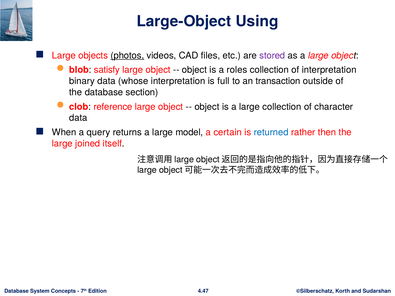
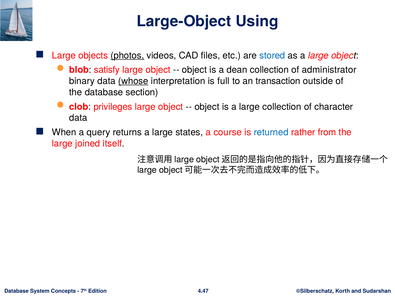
stored colour: purple -> blue
roles: roles -> dean
of interpretation: interpretation -> administrator
whose underline: none -> present
reference: reference -> privileges
model: model -> states
certain: certain -> course
then: then -> from
